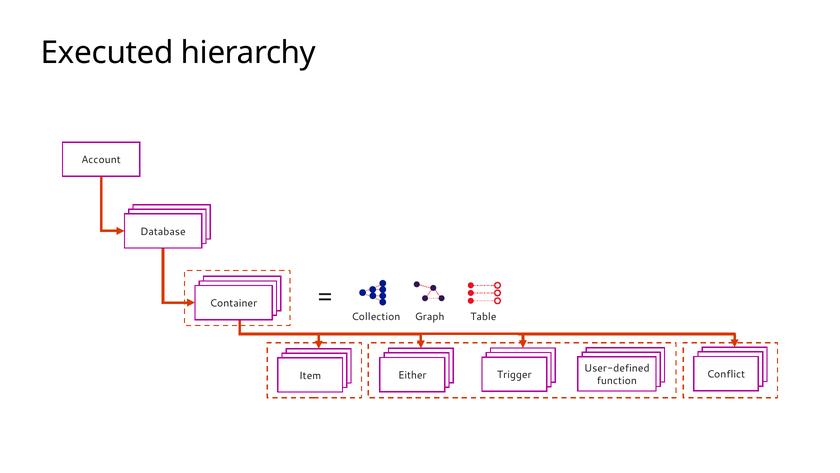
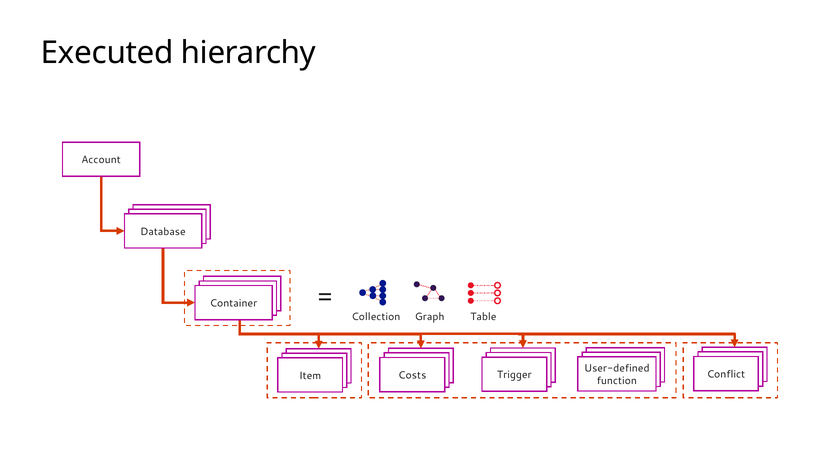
Either: Either -> Costs
